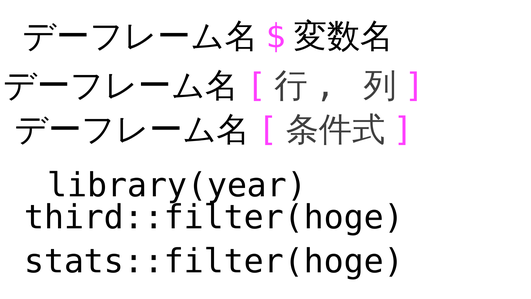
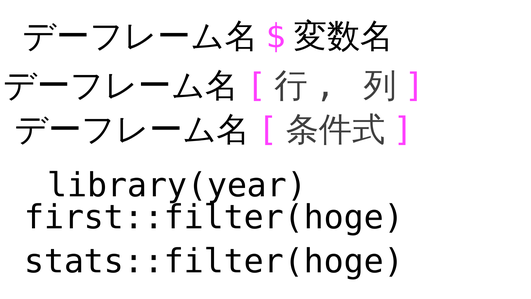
third::filter(hoge: third::filter(hoge -> first::filter(hoge
